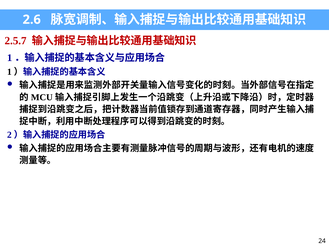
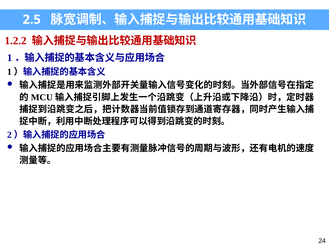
2.6: 2.6 -> 2.5
2.5.7: 2.5.7 -> 1.2.2
